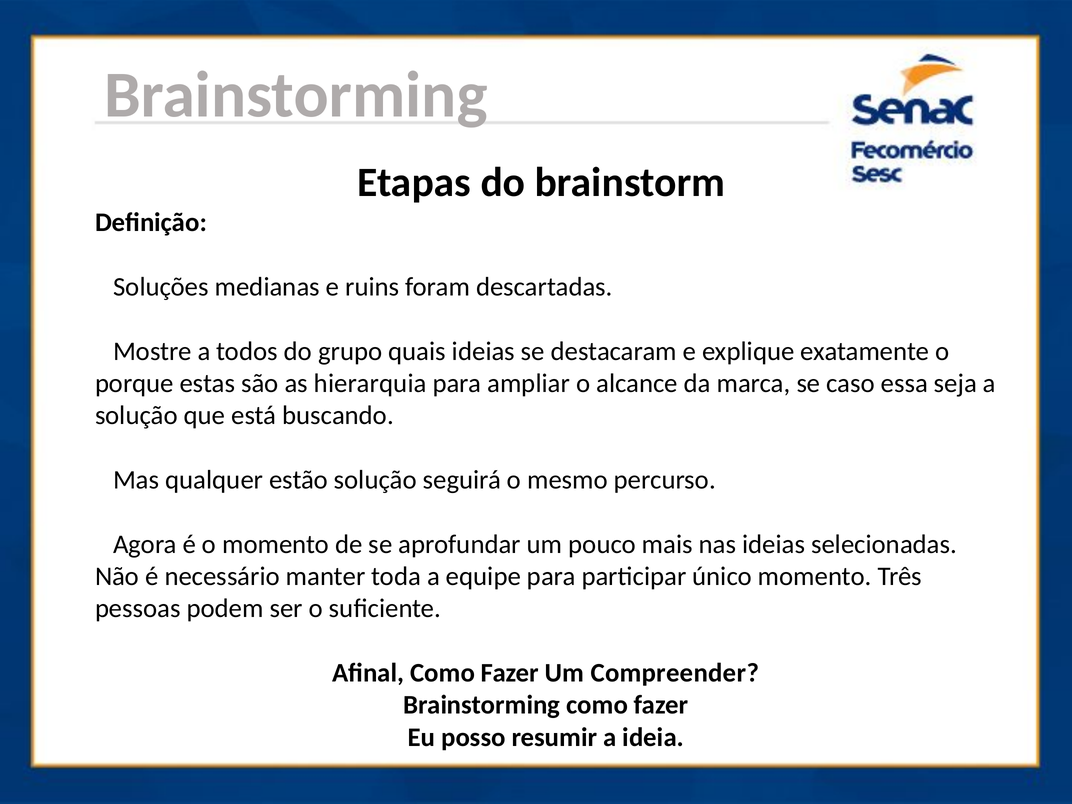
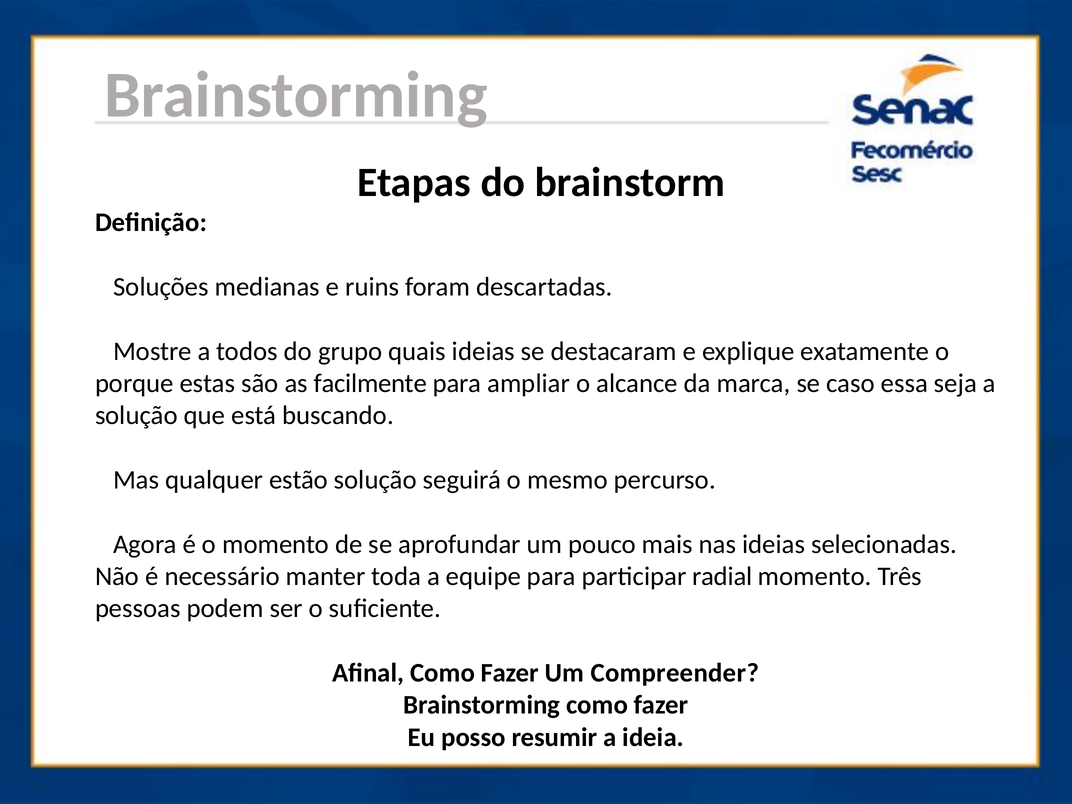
hierarquia: hierarquia -> facilmente
único: único -> radial
